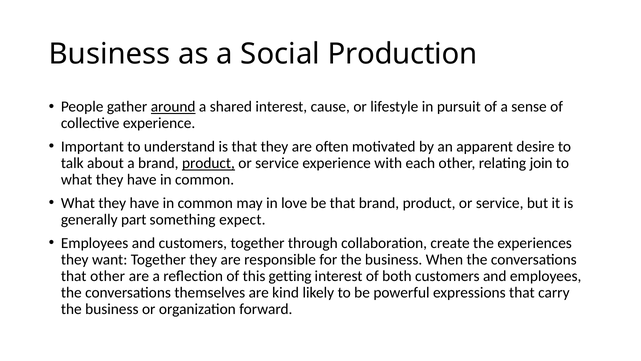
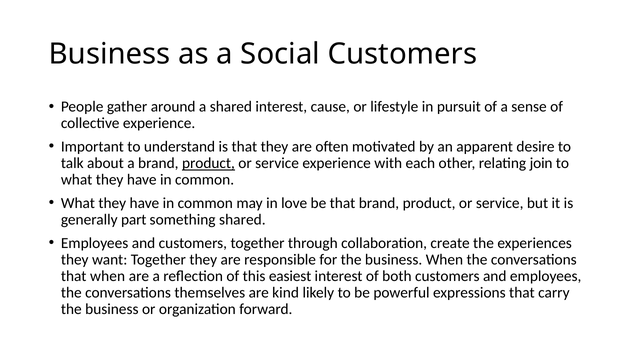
Social Production: Production -> Customers
around underline: present -> none
something expect: expect -> shared
that other: other -> when
getting: getting -> easiest
